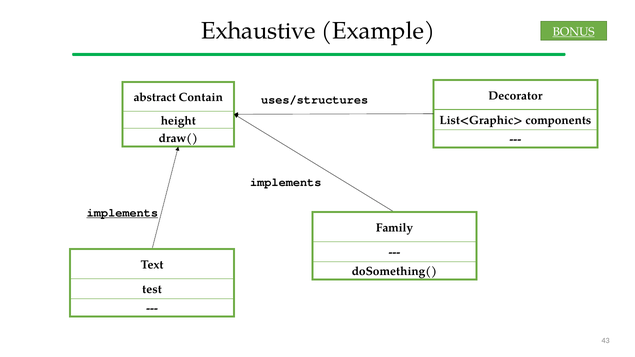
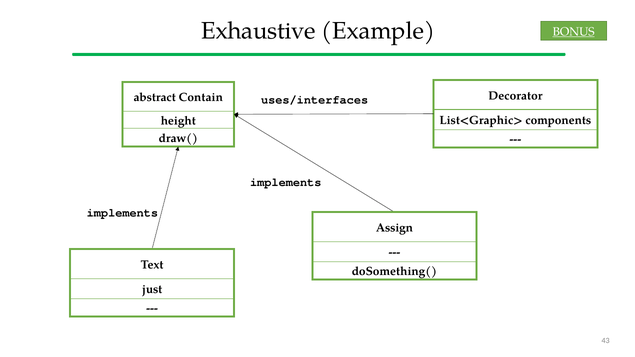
uses/structures: uses/structures -> uses/interfaces
implements at (122, 213) underline: present -> none
Family: Family -> Assign
test: test -> just
